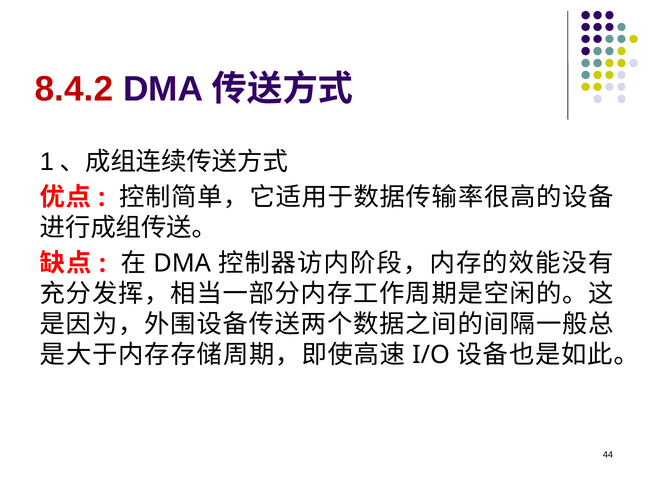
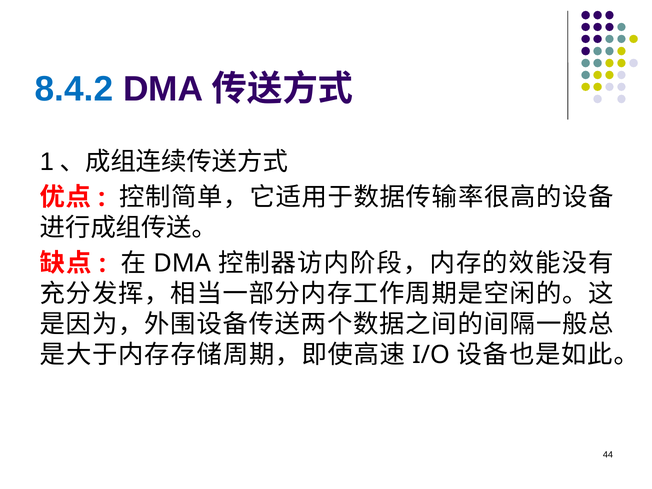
8.4.2 colour: red -> blue
